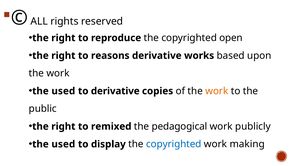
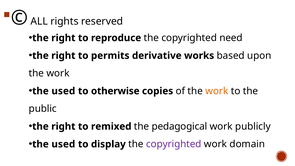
open: open -> need
reasons: reasons -> permits
to derivative: derivative -> otherwise
copyrighted at (174, 144) colour: blue -> purple
making: making -> domain
